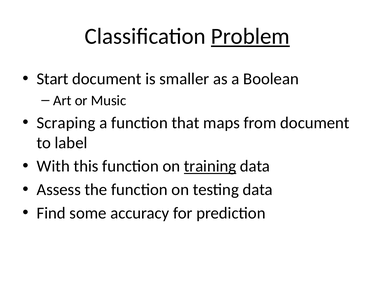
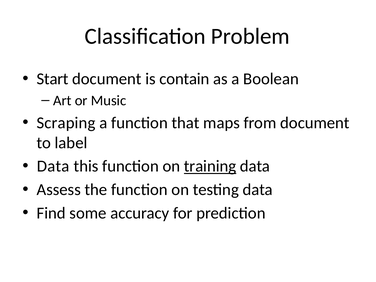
Problem underline: present -> none
smaller: smaller -> contain
With at (53, 166): With -> Data
